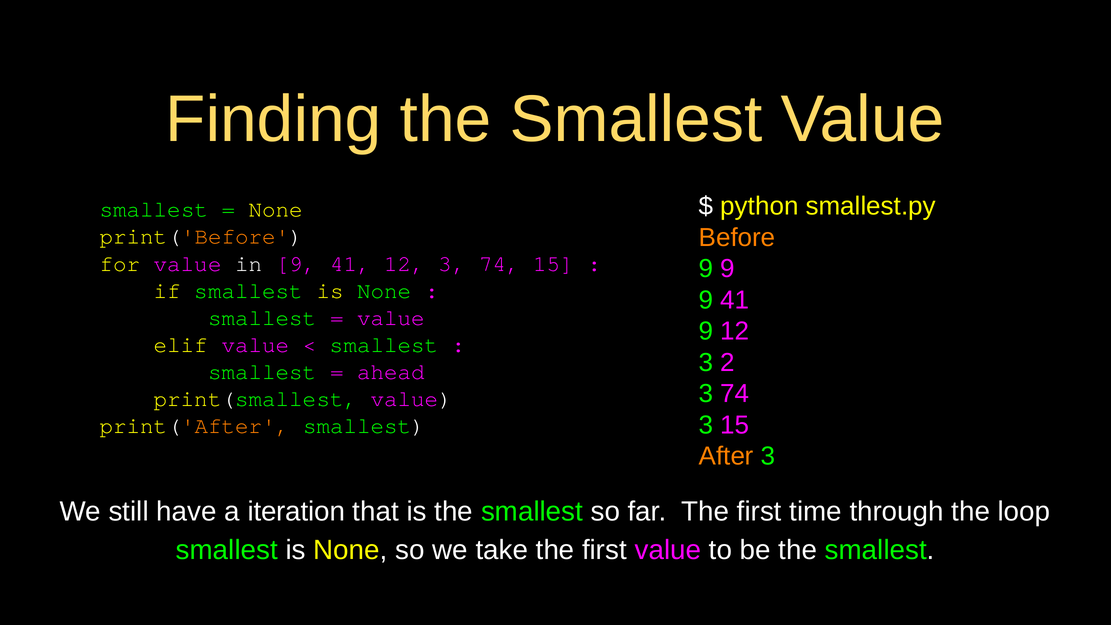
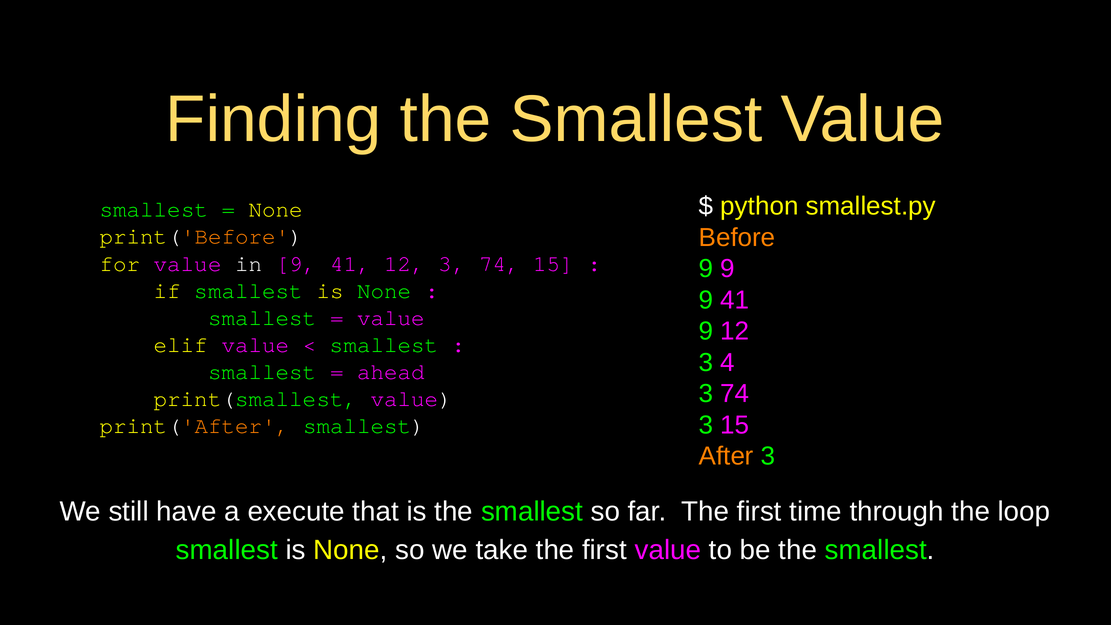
2: 2 -> 4
iteration: iteration -> execute
